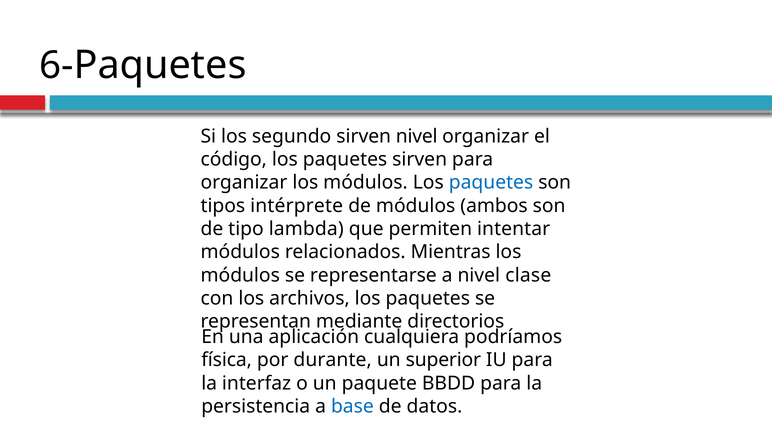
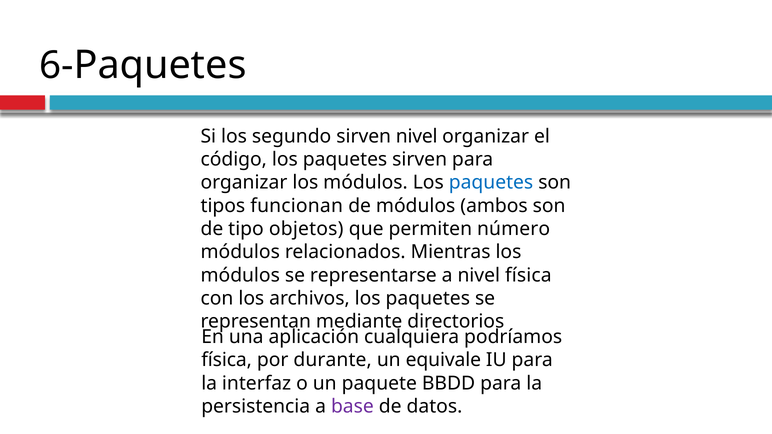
intérprete: intérprete -> funcionan
lambda: lambda -> objetos
intentar: intentar -> número
nivel clase: clase -> física
superior: superior -> equivale
base colour: blue -> purple
